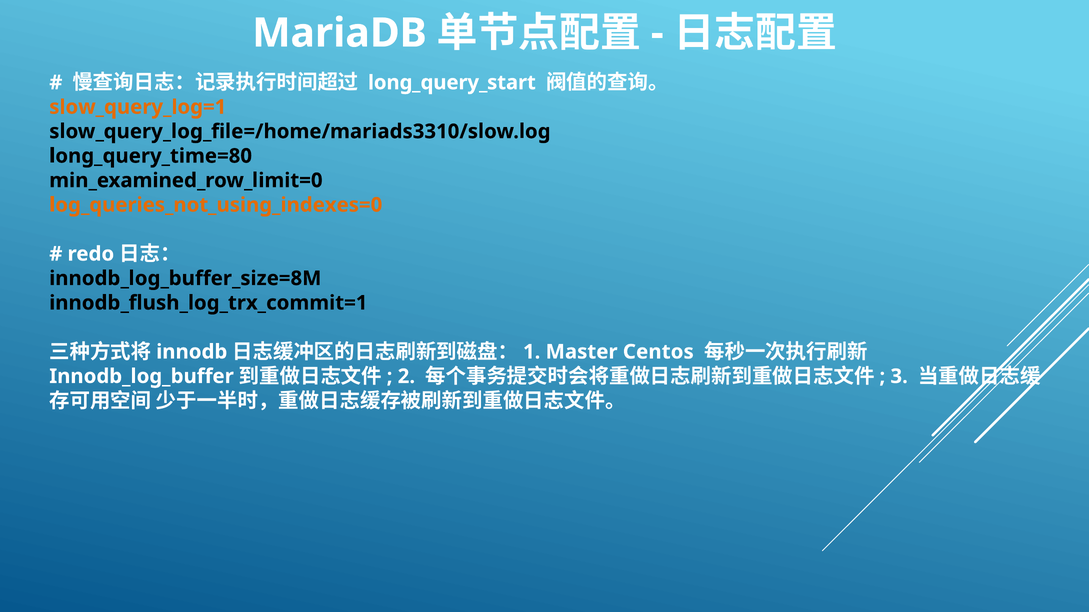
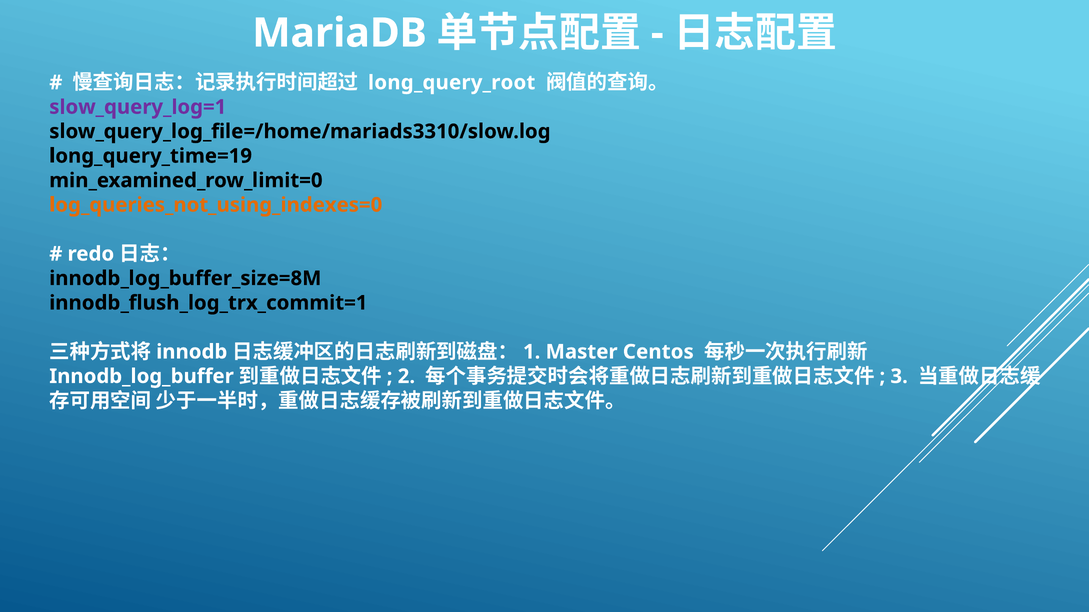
long_query_start: long_query_start -> long_query_root
slow_query_log=1 colour: orange -> purple
long_query_time=80: long_query_time=80 -> long_query_time=19
